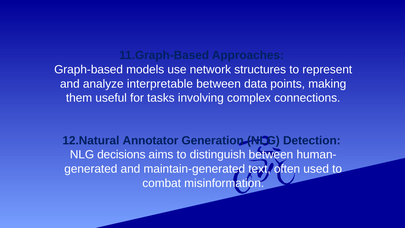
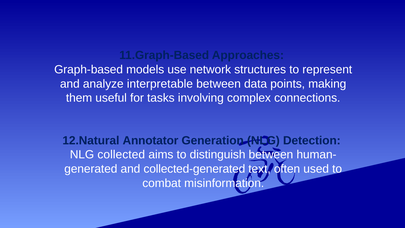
decisions: decisions -> collected
maintain-generated: maintain-generated -> collected-generated
